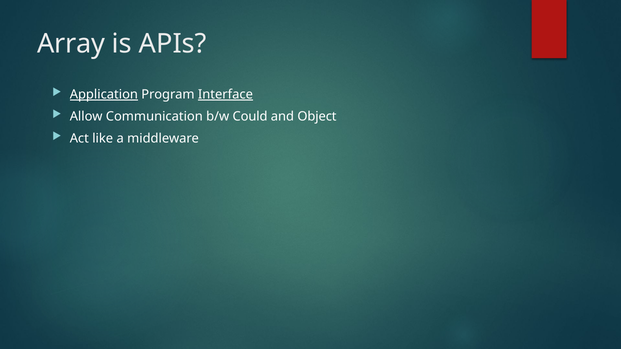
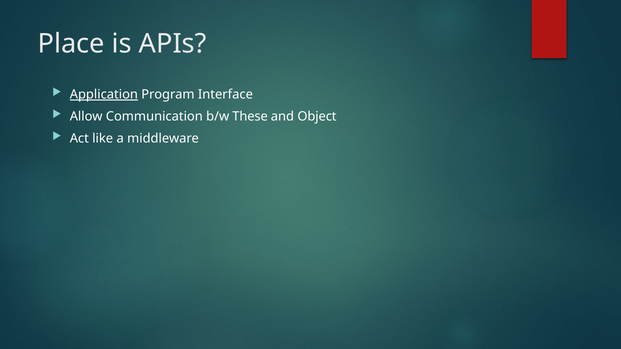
Array: Array -> Place
Interface underline: present -> none
Could: Could -> These
